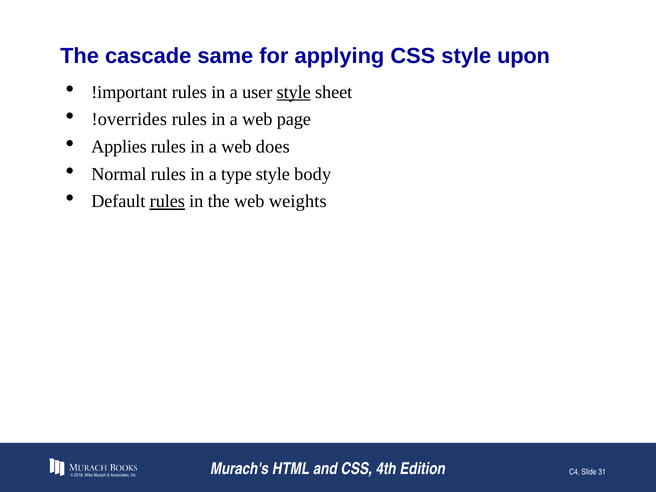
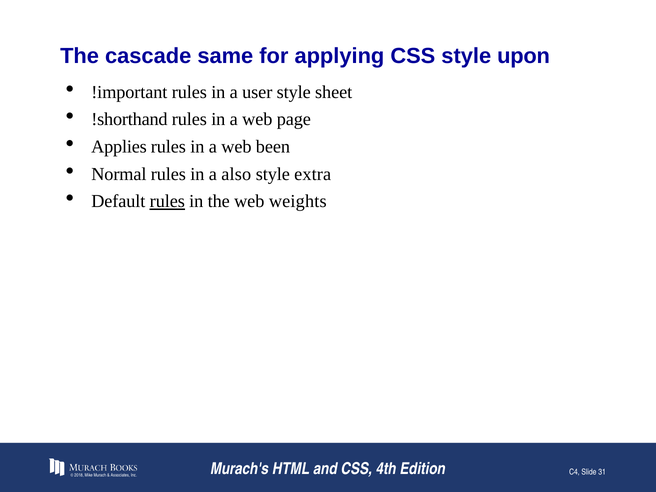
style at (294, 92) underline: present -> none
!overrides: !overrides -> !shorthand
does: does -> been
type: type -> also
body: body -> extra
